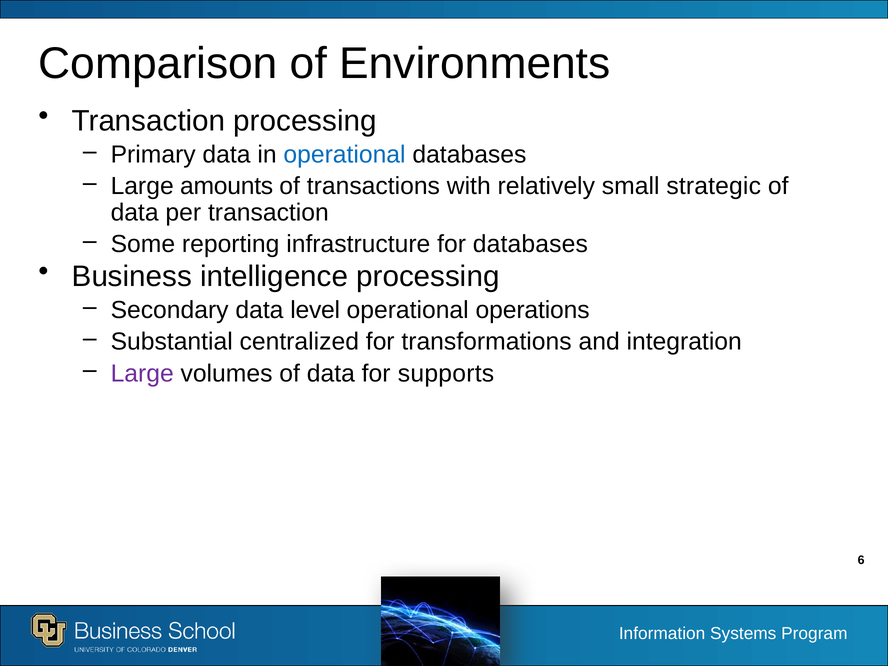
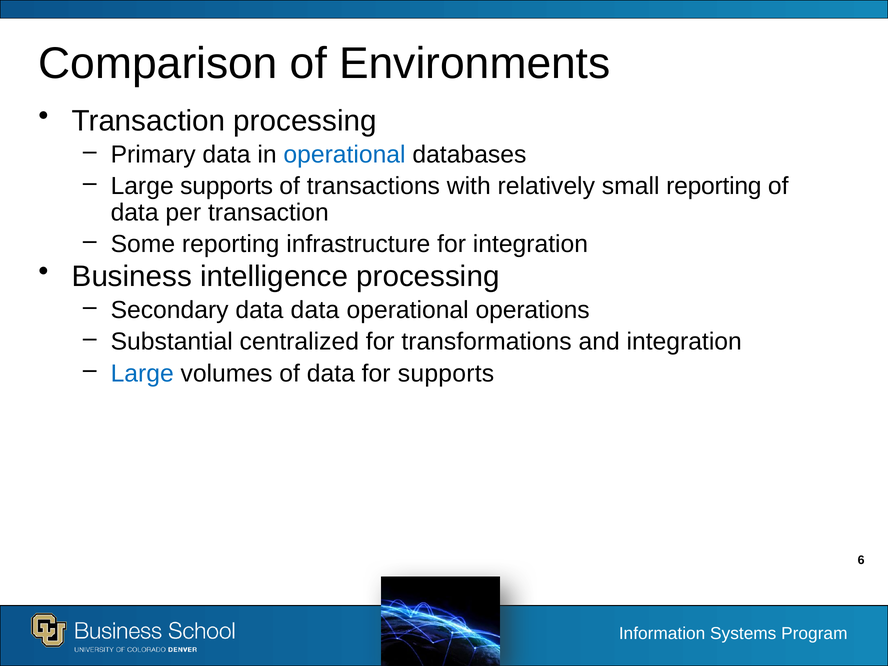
Large amounts: amounts -> supports
small strategic: strategic -> reporting
for databases: databases -> integration
data level: level -> data
Large at (142, 373) colour: purple -> blue
